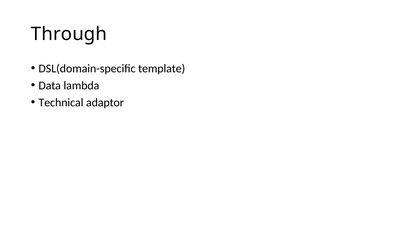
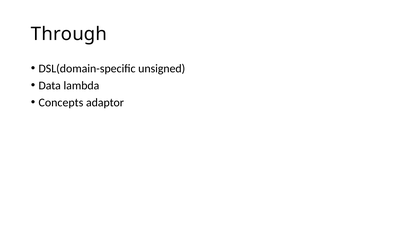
template: template -> unsigned
Technical: Technical -> Concepts
